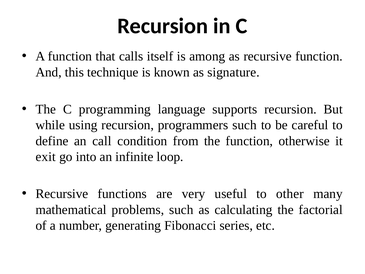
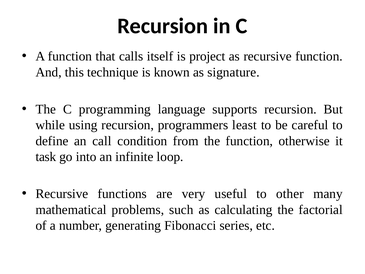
among: among -> project
programmers such: such -> least
exit: exit -> task
